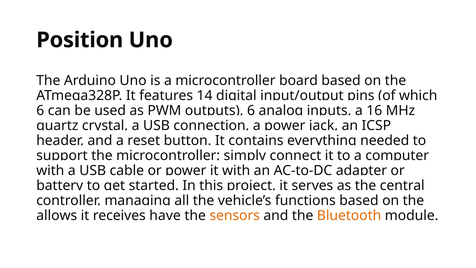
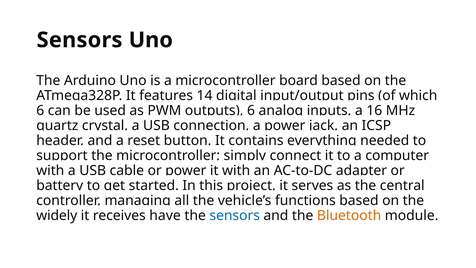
Position at (80, 40): Position -> Sensors
allows: allows -> widely
sensors at (235, 215) colour: orange -> blue
